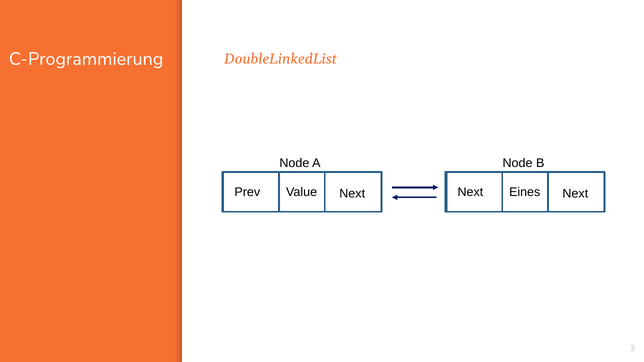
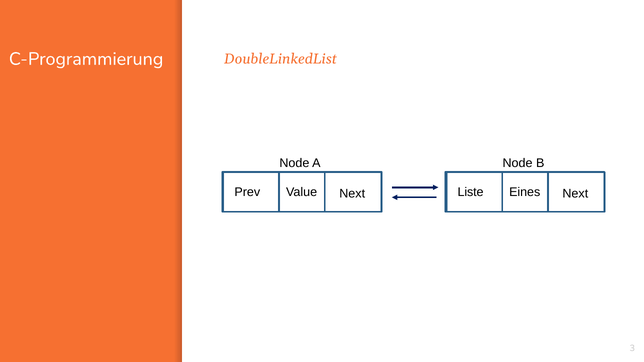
Next at (470, 192): Next -> Liste
